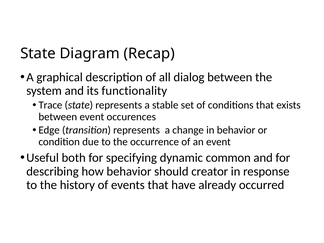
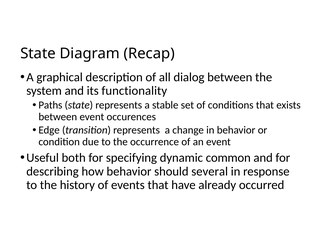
Trace: Trace -> Paths
creator: creator -> several
